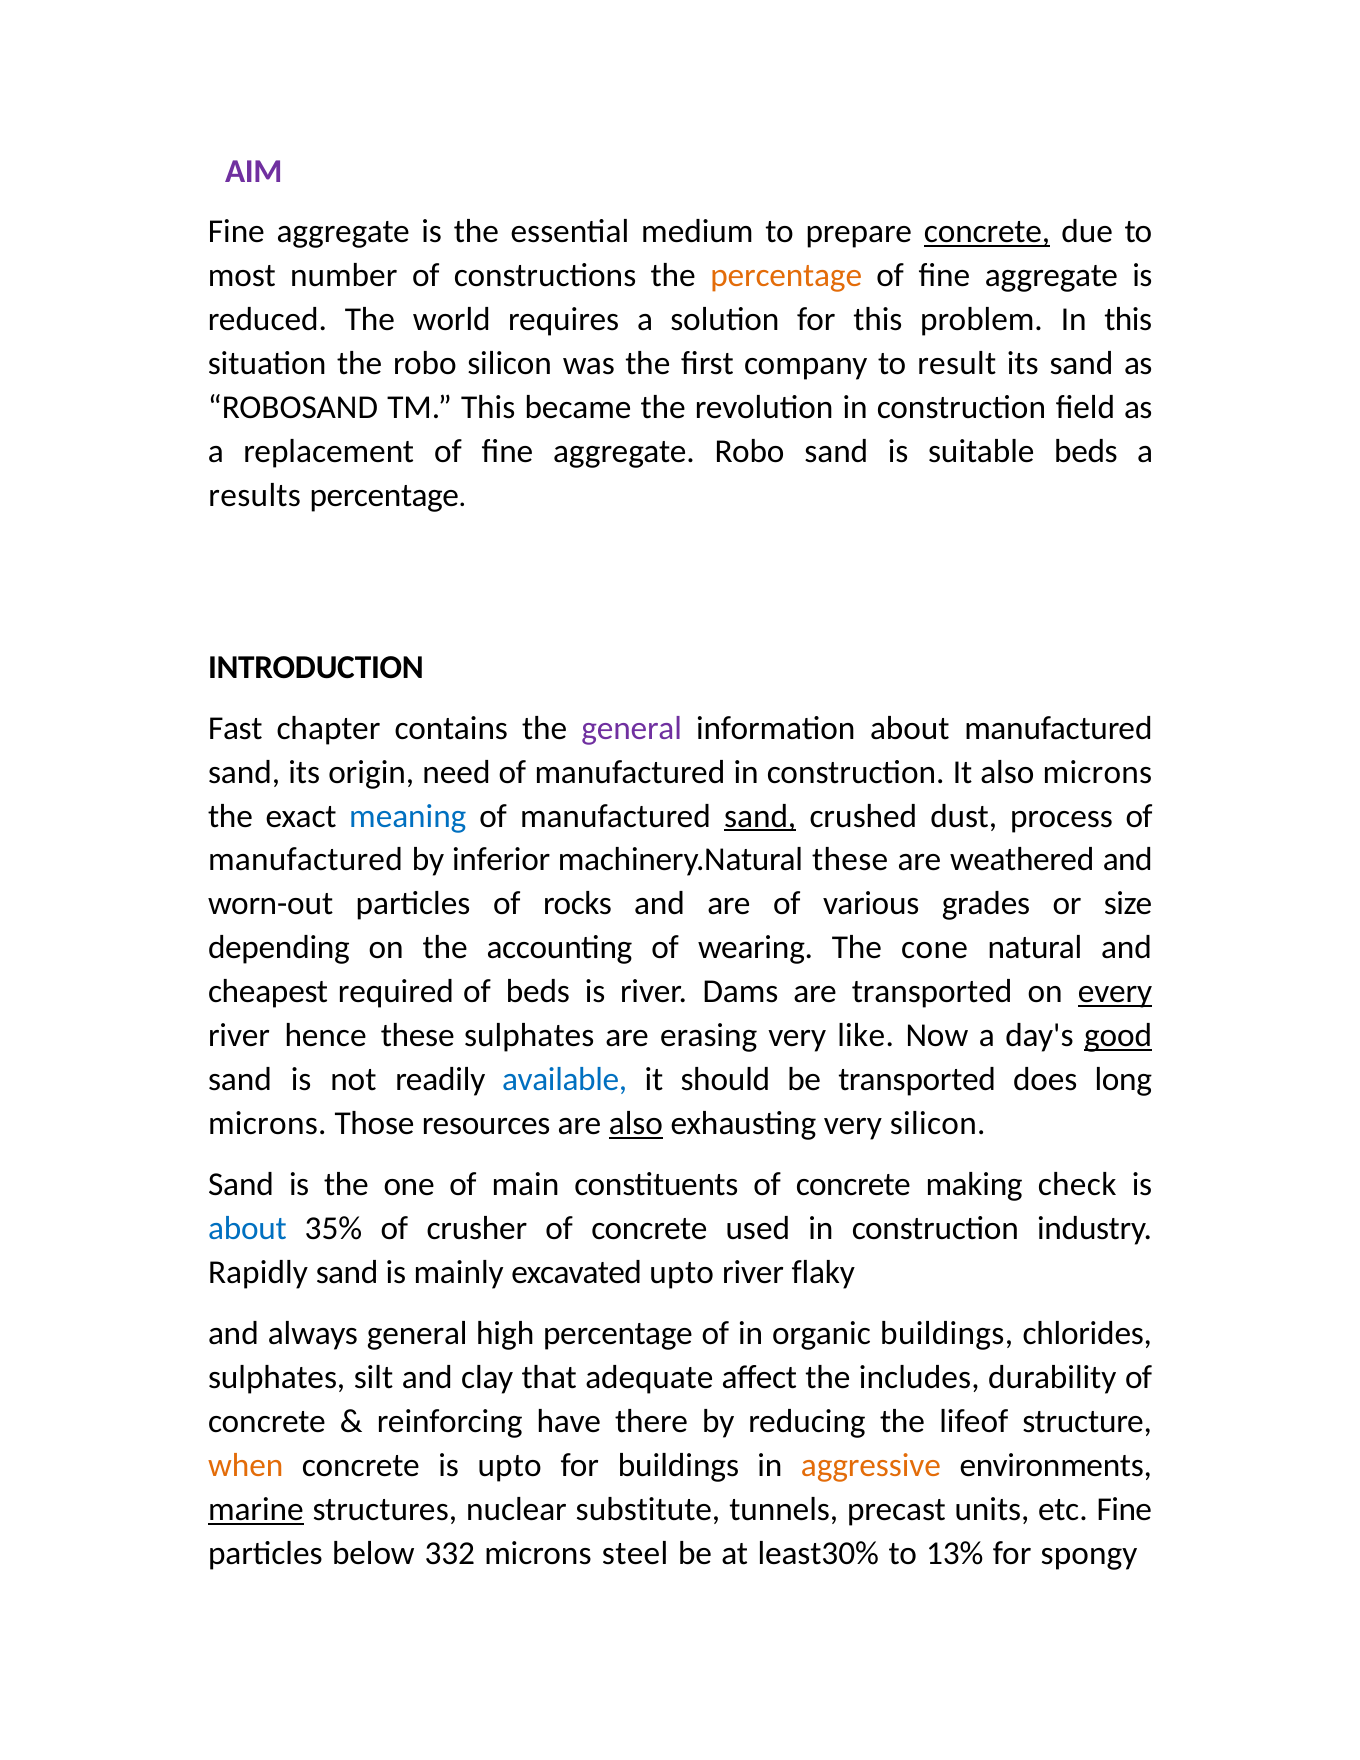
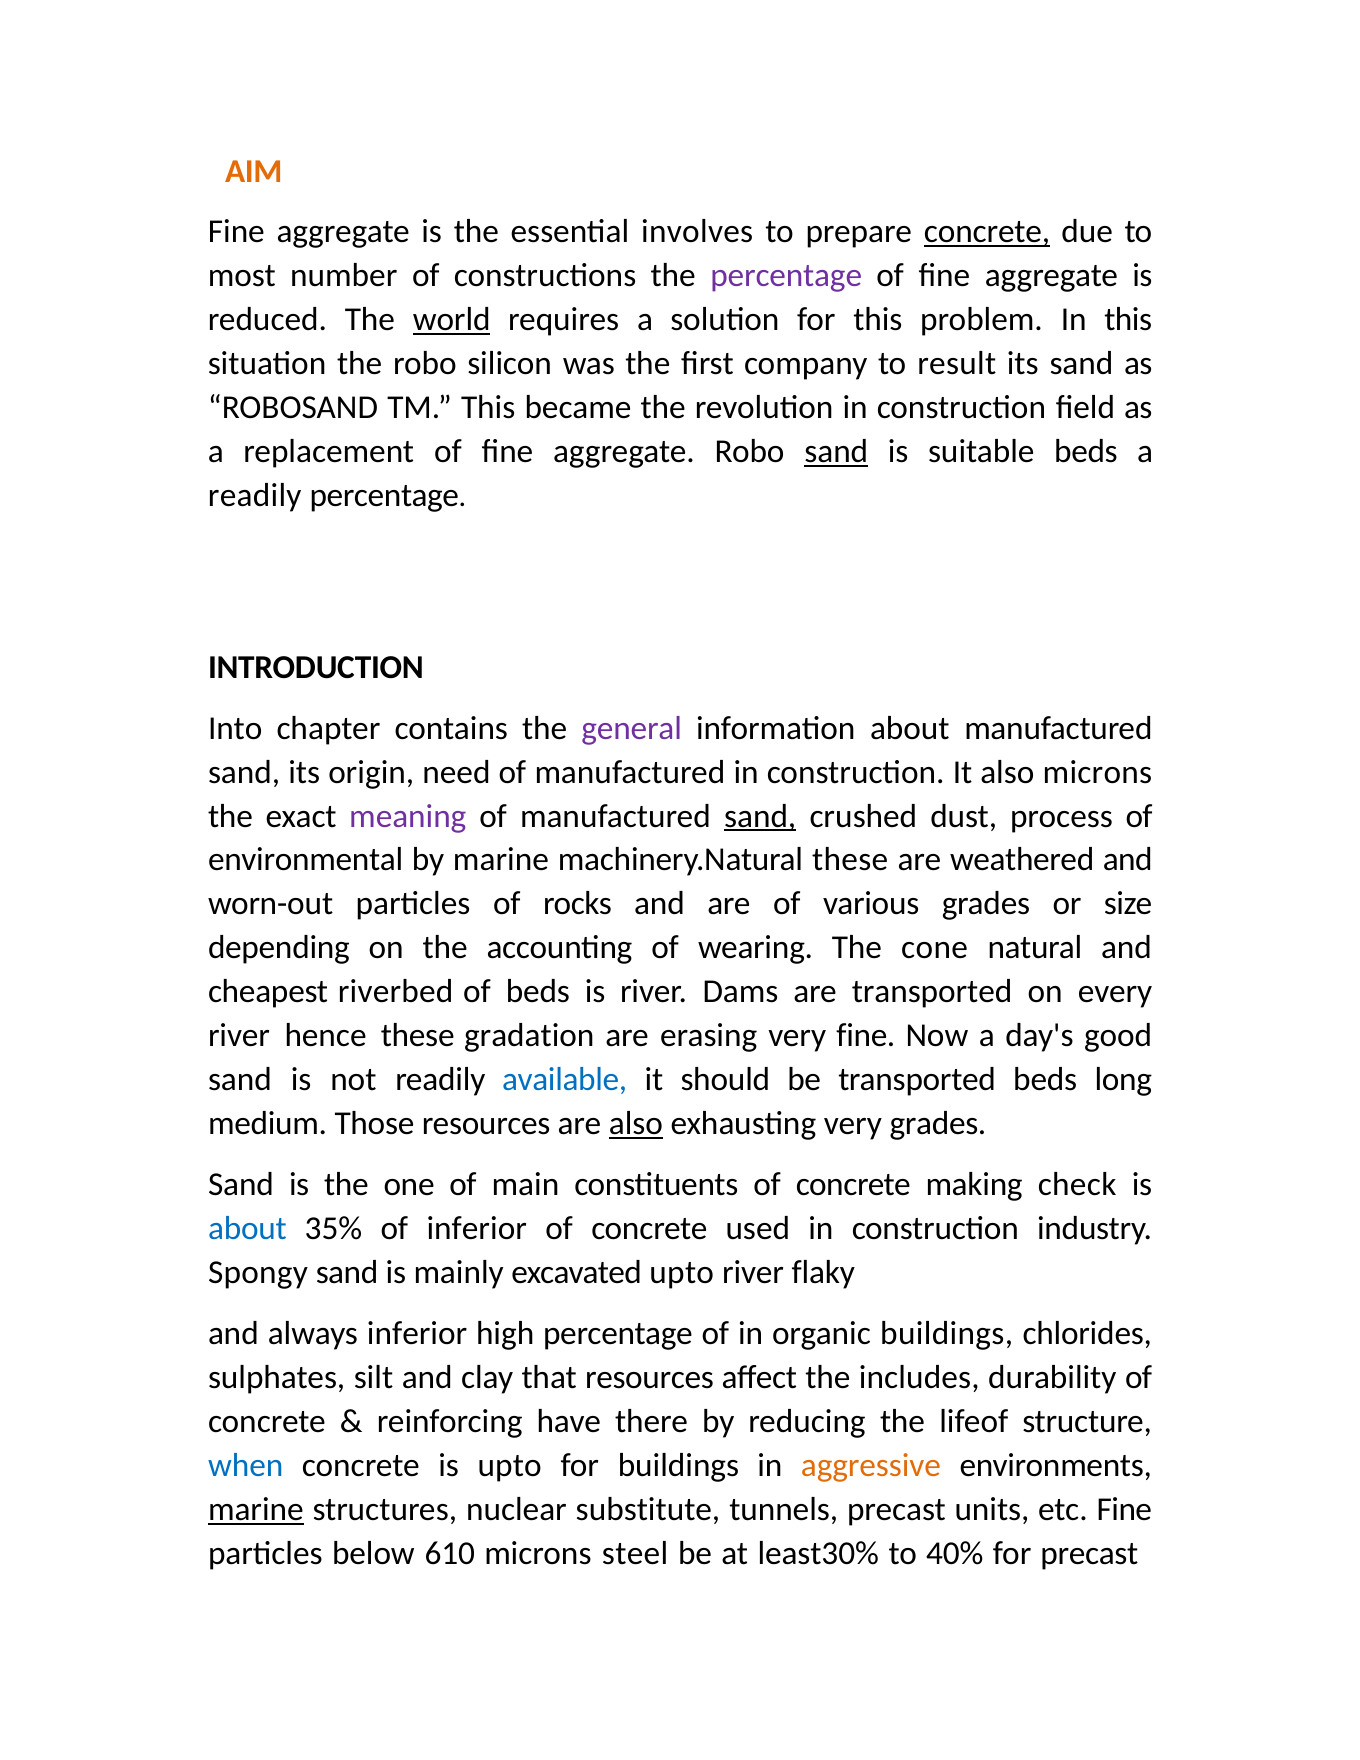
AIM colour: purple -> orange
medium: medium -> involves
percentage at (786, 276) colour: orange -> purple
world underline: none -> present
sand at (836, 452) underline: none -> present
results at (255, 496): results -> readily
Fast: Fast -> Into
meaning colour: blue -> purple
manufactured at (305, 860): manufactured -> environmental
by inferior: inferior -> marine
required: required -> riverbed
every underline: present -> none
these sulphates: sulphates -> gradation
very like: like -> fine
good underline: present -> none
transported does: does -> beds
microns at (267, 1124): microns -> medium
very silicon: silicon -> grades
of crusher: crusher -> inferior
Rapidly: Rapidly -> Spongy
always general: general -> inferior
that adequate: adequate -> resources
when colour: orange -> blue
332: 332 -> 610
13%: 13% -> 40%
for spongy: spongy -> precast
